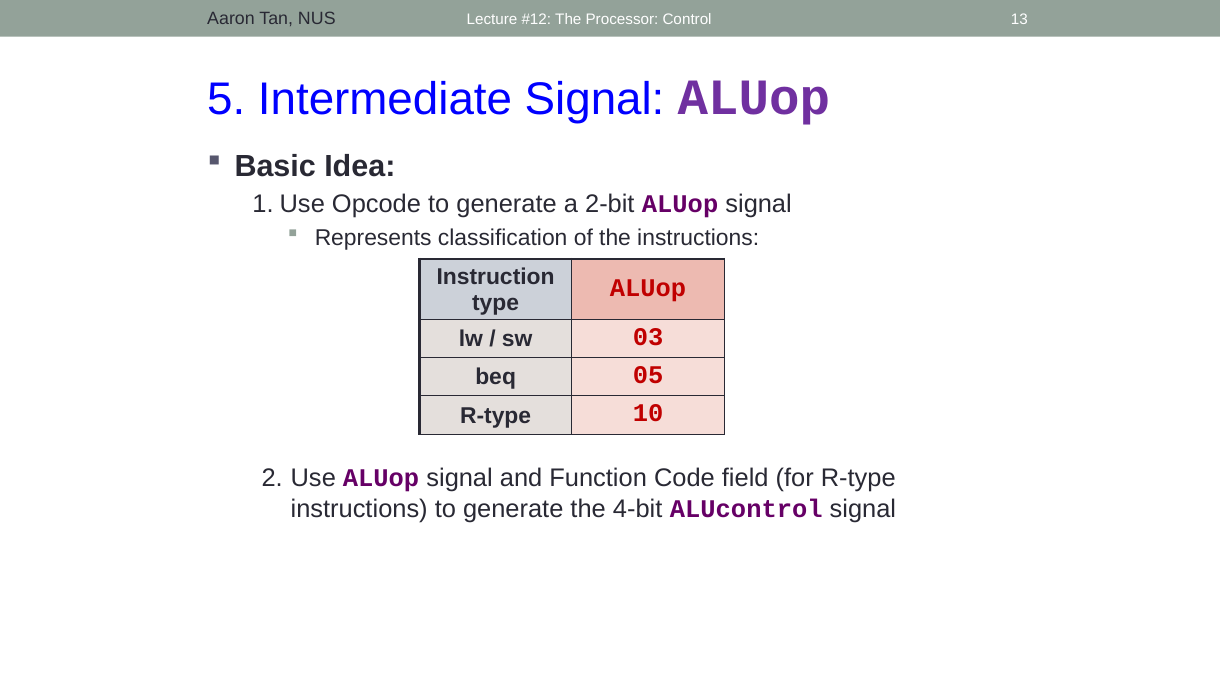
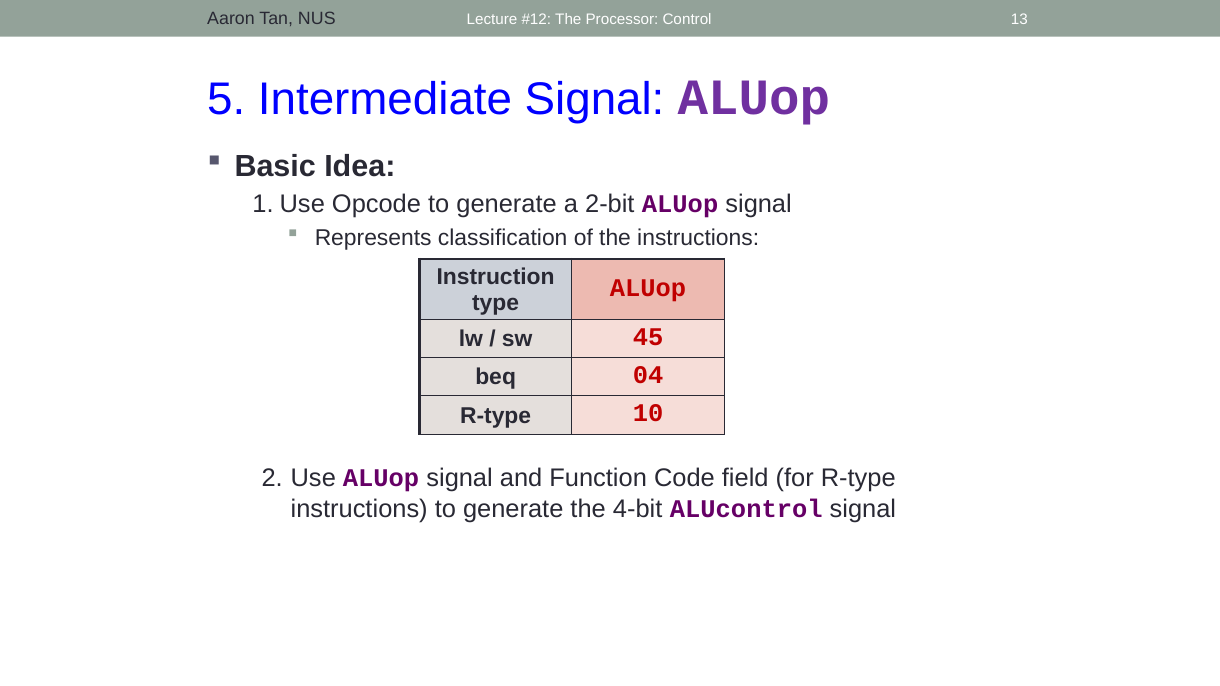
03: 03 -> 45
05: 05 -> 04
